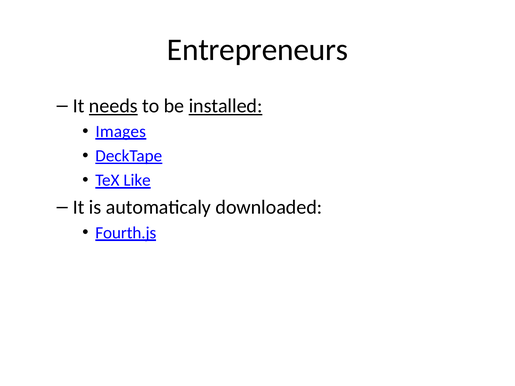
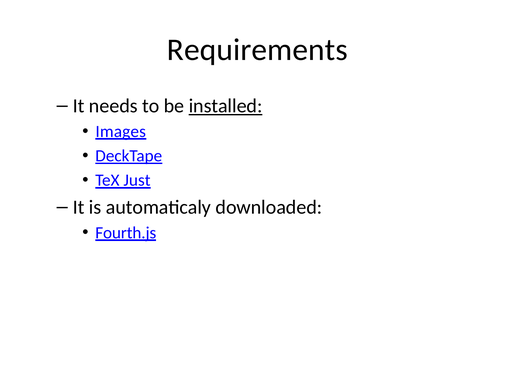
Entrepreneurs: Entrepreneurs -> Requirements
needs underline: present -> none
Like: Like -> Just
